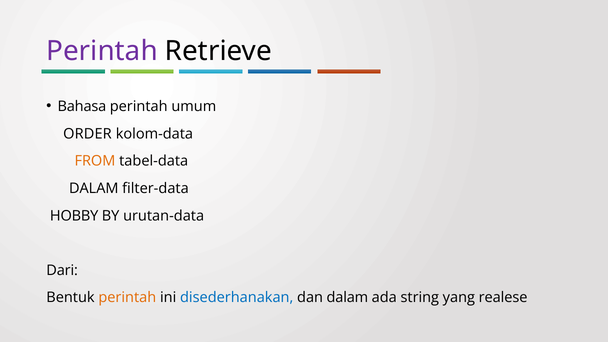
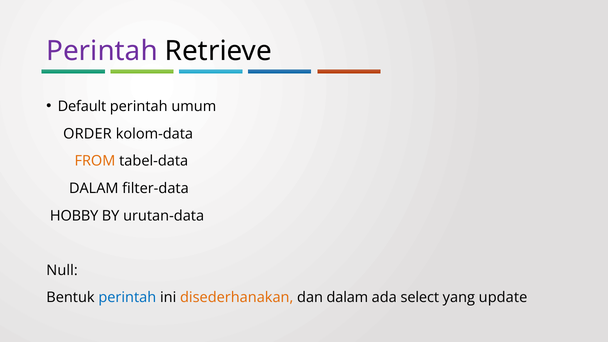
Bahasa: Bahasa -> Default
Dari: Dari -> Null
perintah at (127, 298) colour: orange -> blue
disederhanakan colour: blue -> orange
string: string -> select
realese: realese -> update
